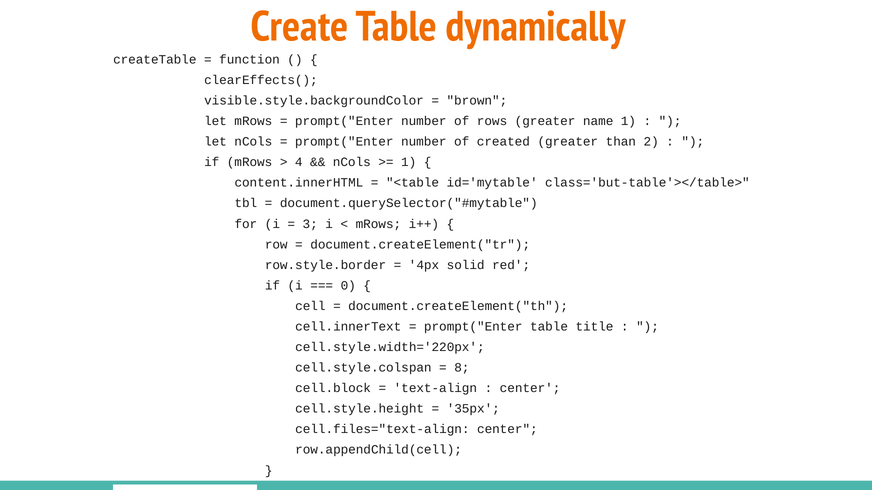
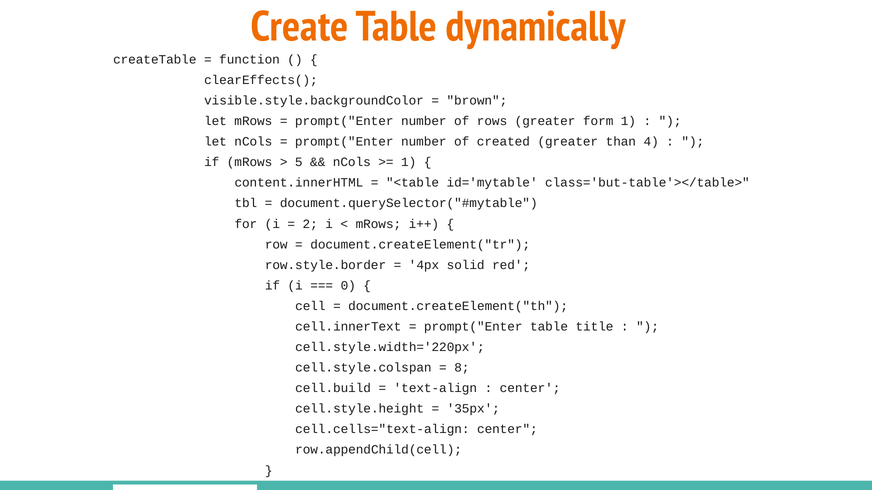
name: name -> form
2: 2 -> 4
4: 4 -> 5
3: 3 -> 2
cell.block: cell.block -> cell.build
cell.files="text-align: cell.files="text-align -> cell.cells="text-align
